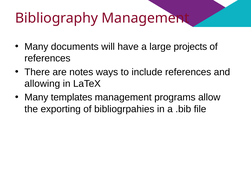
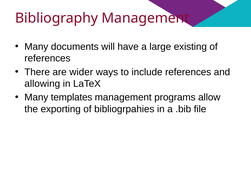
projects: projects -> existing
notes: notes -> wider
